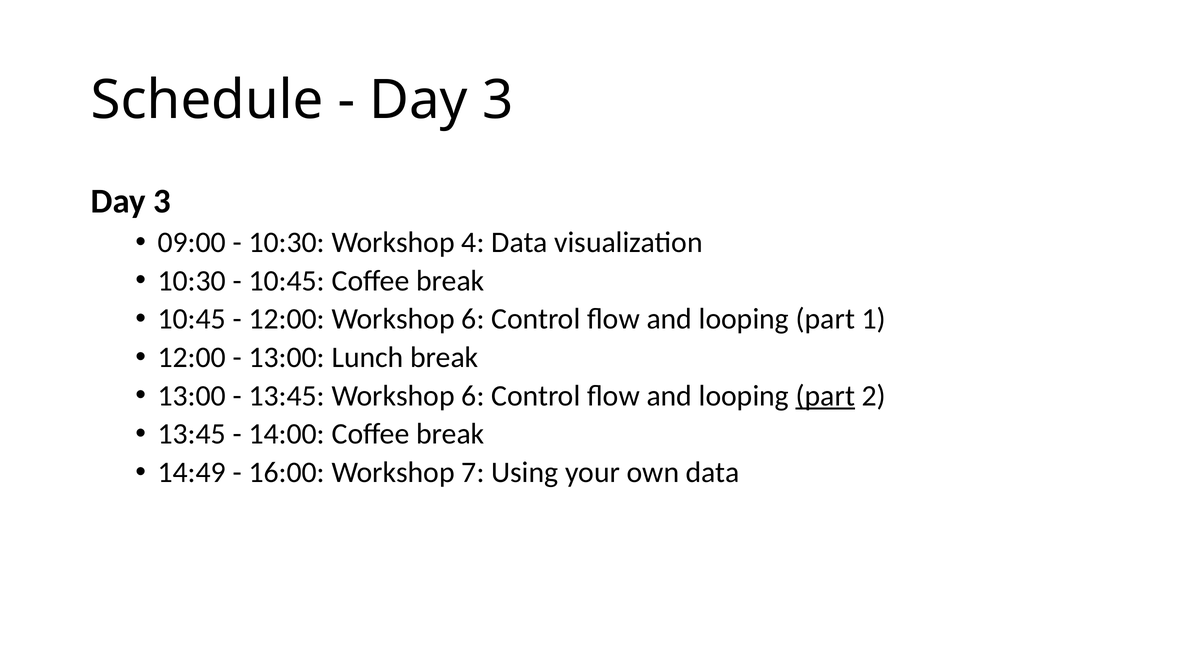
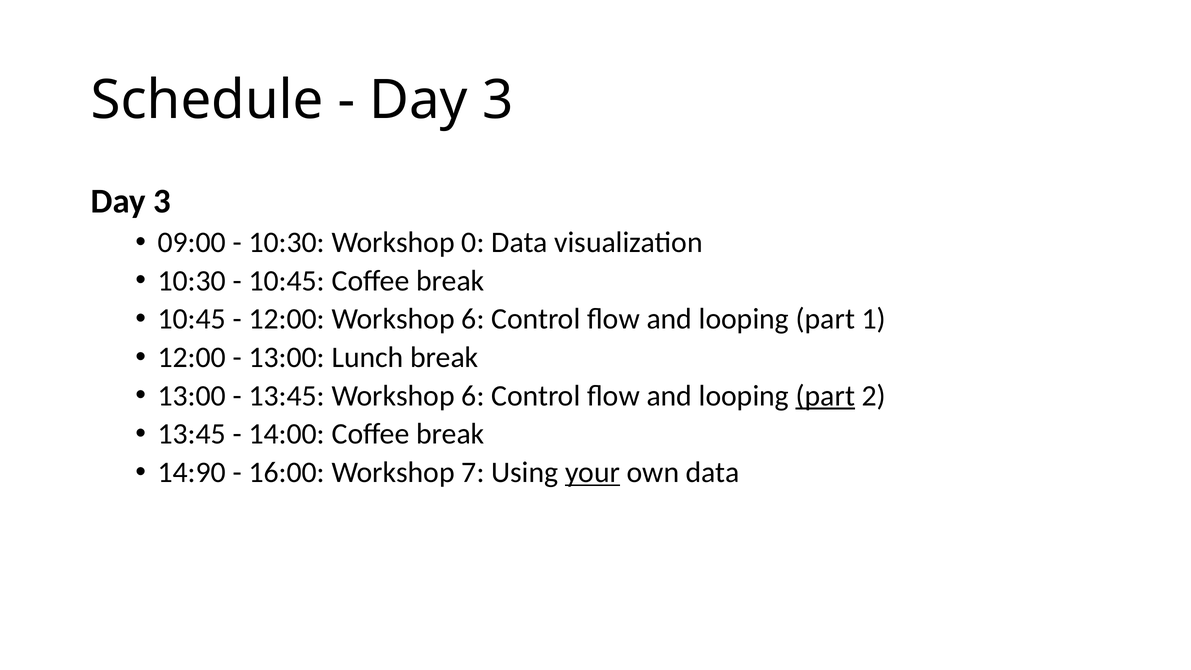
4: 4 -> 0
14:49: 14:49 -> 14:90
your underline: none -> present
